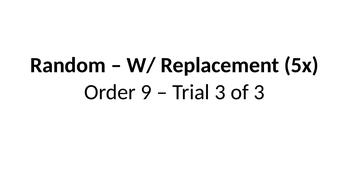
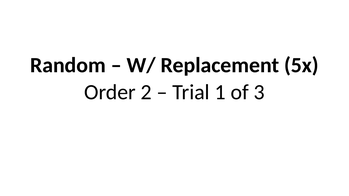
9: 9 -> 2
Trial 3: 3 -> 1
